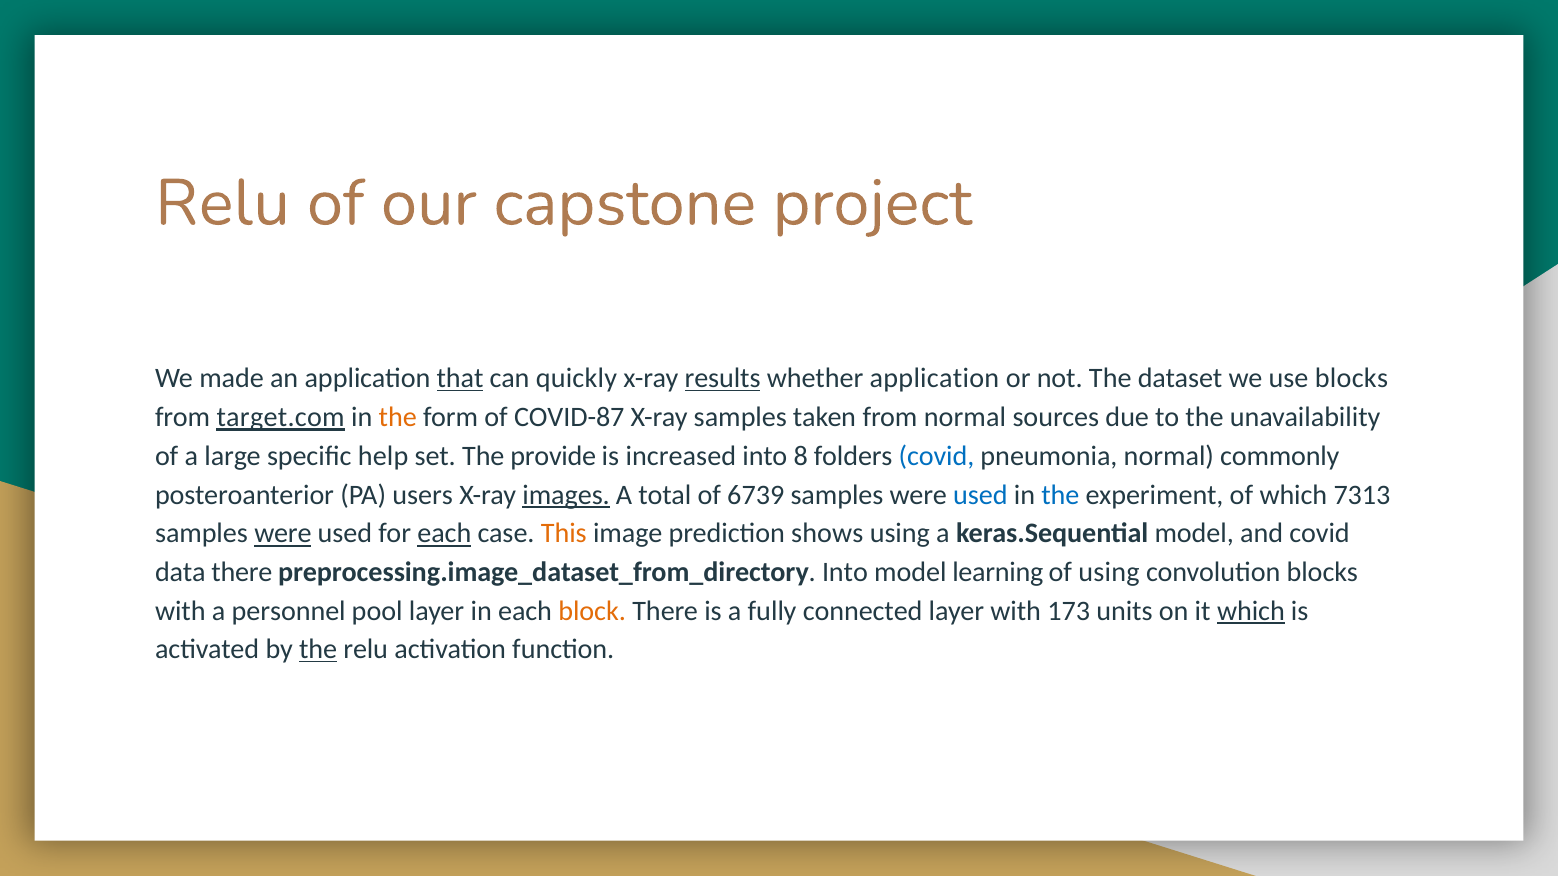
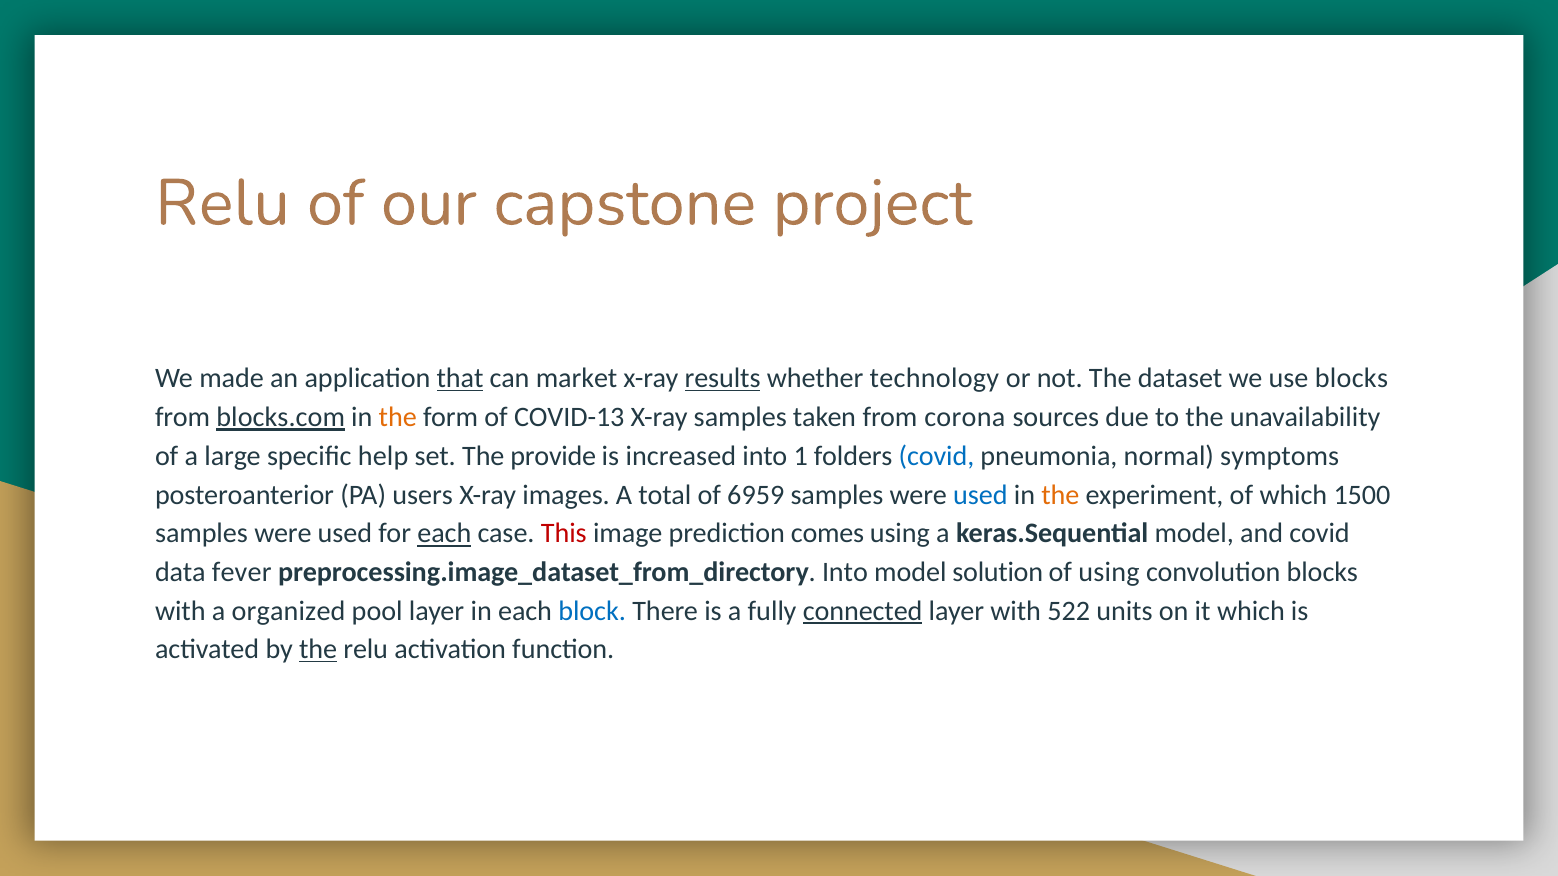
quickly: quickly -> market
whether application: application -> technology
target.com: target.com -> blocks.com
COVID-87: COVID-87 -> COVID-13
from normal: normal -> corona
8: 8 -> 1
commonly: commonly -> symptoms
images underline: present -> none
6739: 6739 -> 6959
the at (1060, 495) colour: blue -> orange
7313: 7313 -> 1500
were at (283, 534) underline: present -> none
This colour: orange -> red
shows: shows -> comes
data there: there -> fever
learning: learning -> solution
personnel: personnel -> organized
block colour: orange -> blue
connected underline: none -> present
173: 173 -> 522
which at (1251, 611) underline: present -> none
